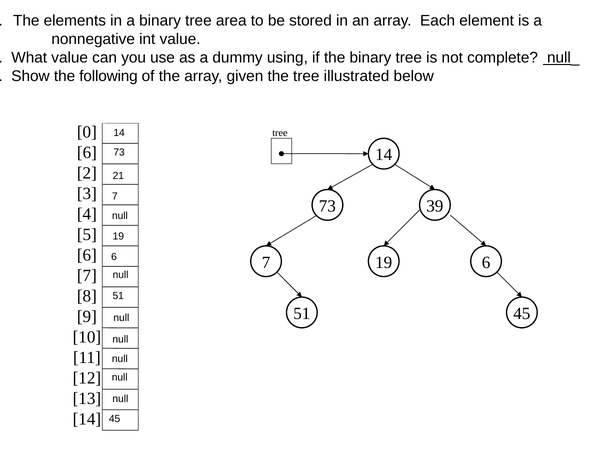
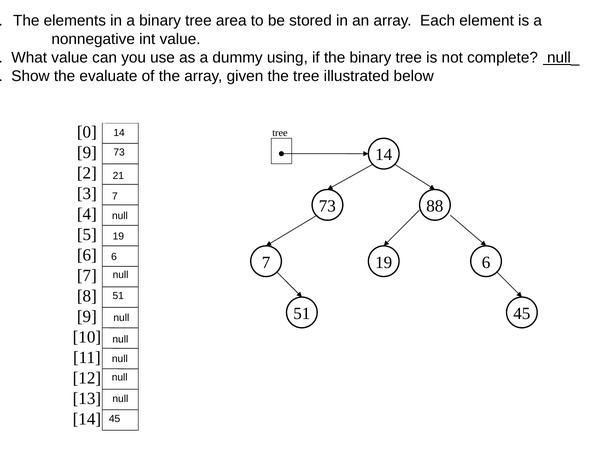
following: following -> evaluate
6 at (87, 153): 6 -> 9
39: 39 -> 88
